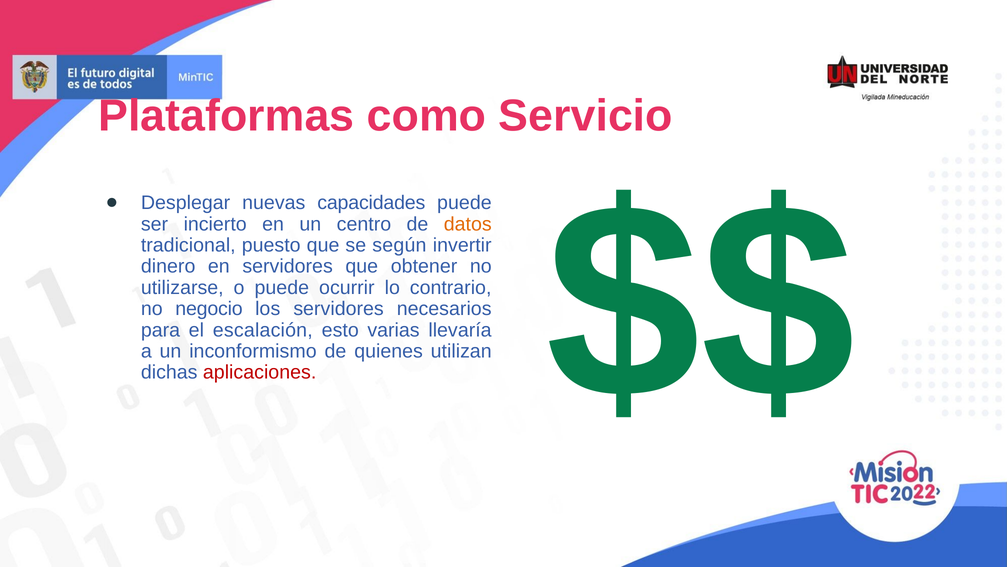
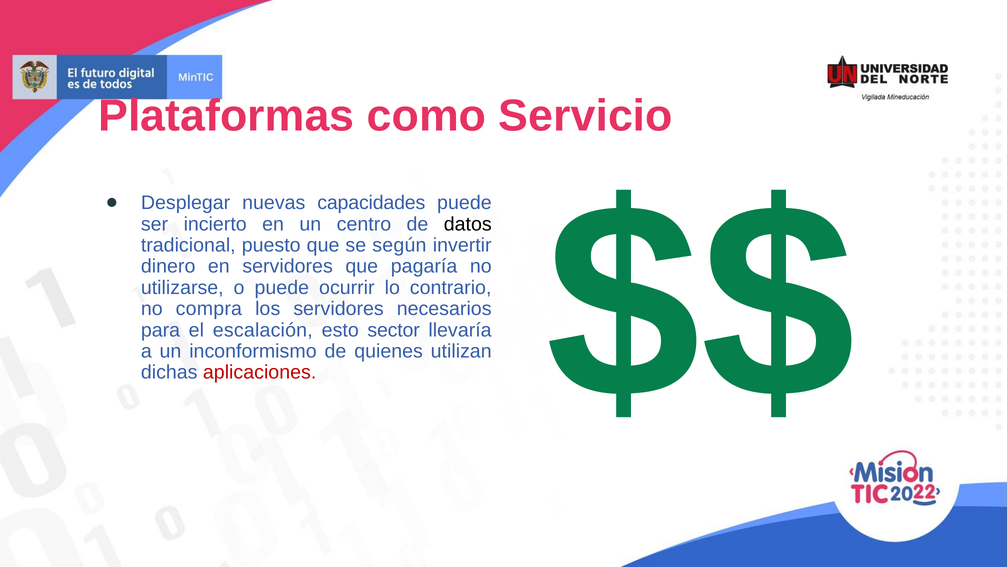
datos colour: orange -> black
obtener: obtener -> pagaría
negocio: negocio -> compra
varias: varias -> sector
